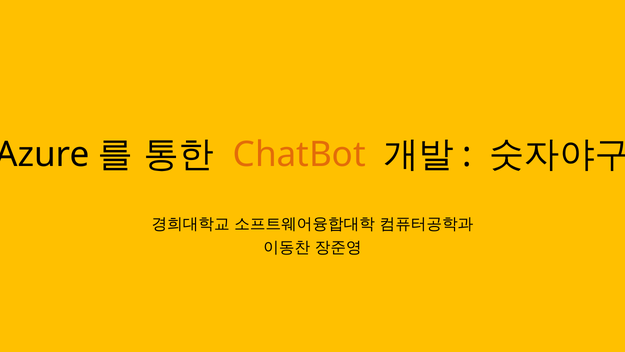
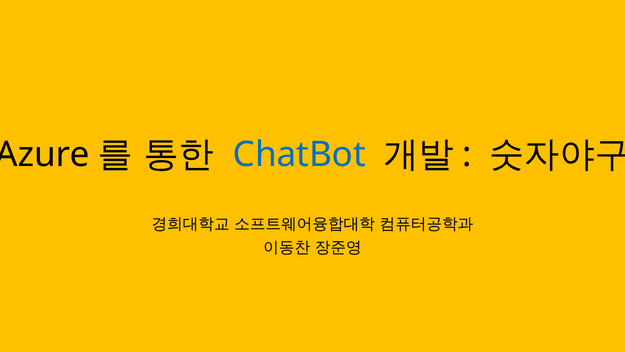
ChatBot colour: orange -> blue
